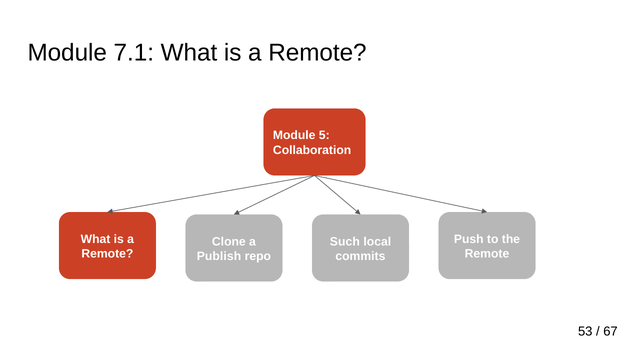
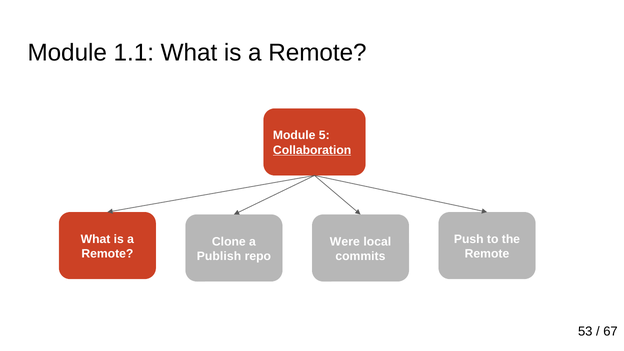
7.1: 7.1 -> 1.1
Collaboration underline: none -> present
Such: Such -> Were
